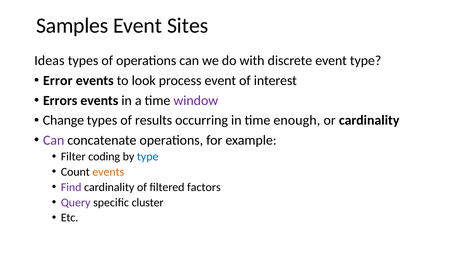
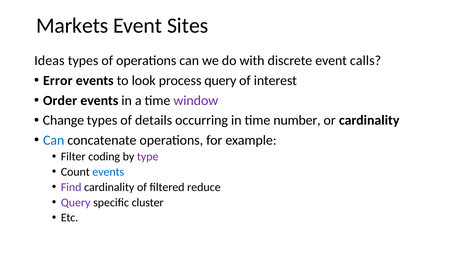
Samples: Samples -> Markets
event type: type -> calls
process event: event -> query
Errors: Errors -> Order
results: results -> details
enough: enough -> number
Can at (54, 140) colour: purple -> blue
type at (148, 157) colour: blue -> purple
events at (108, 172) colour: orange -> blue
factors: factors -> reduce
